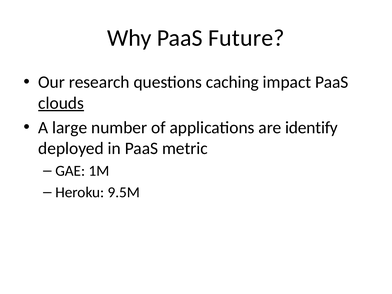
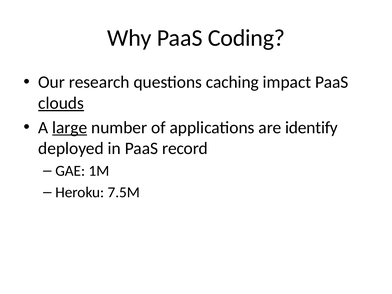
Future: Future -> Coding
large underline: none -> present
metric: metric -> record
9.5M: 9.5M -> 7.5M
